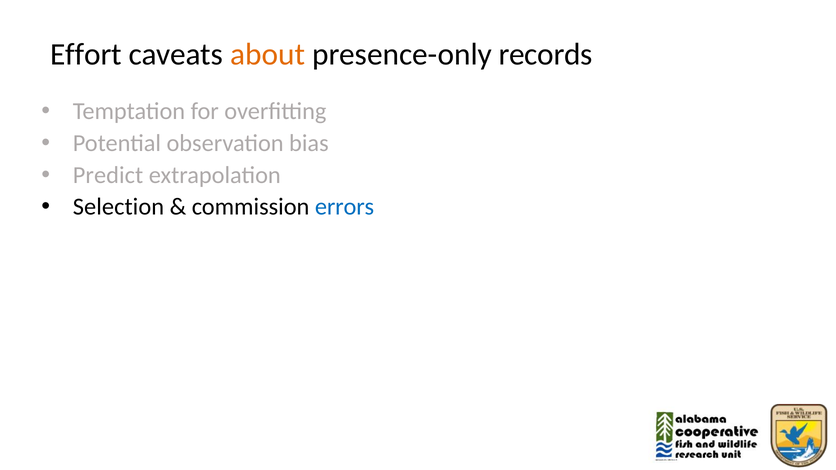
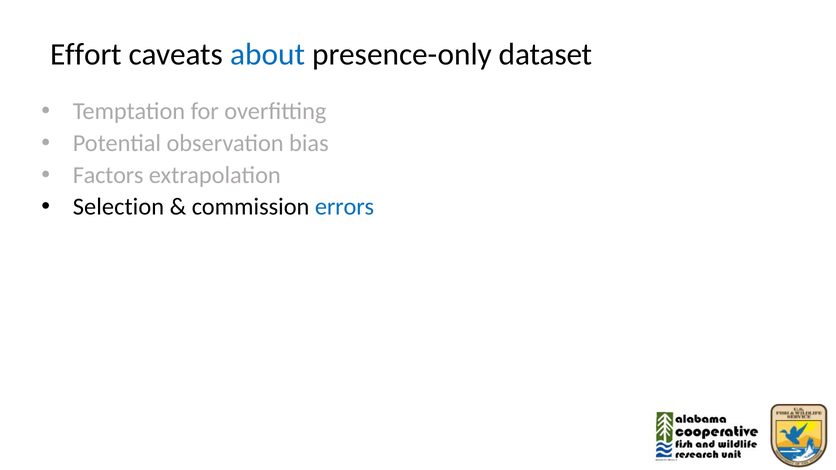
about colour: orange -> blue
records: records -> dataset
Predict: Predict -> Factors
